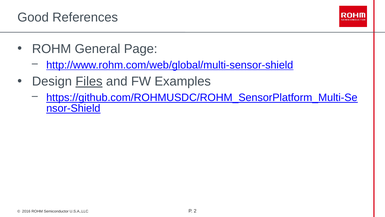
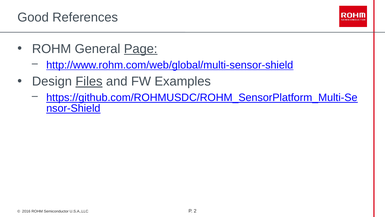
Page underline: none -> present
